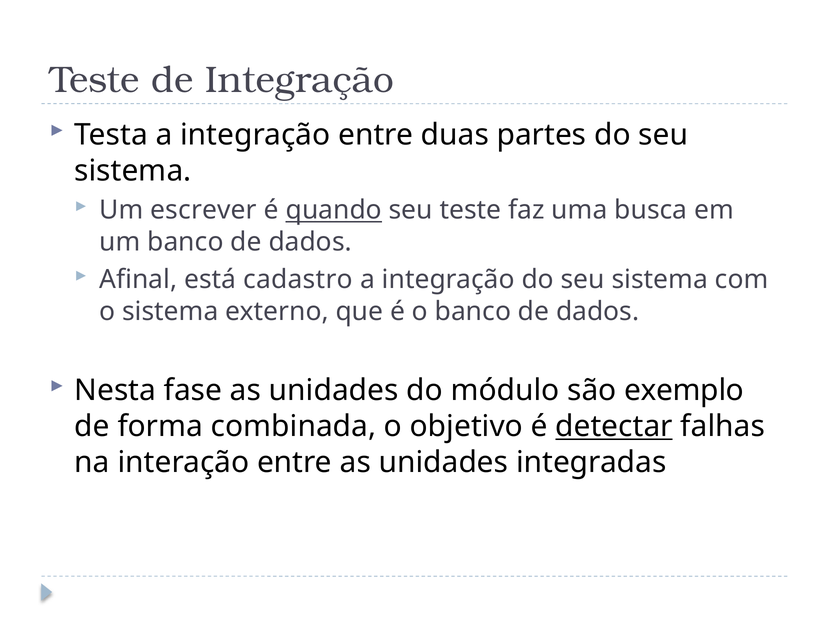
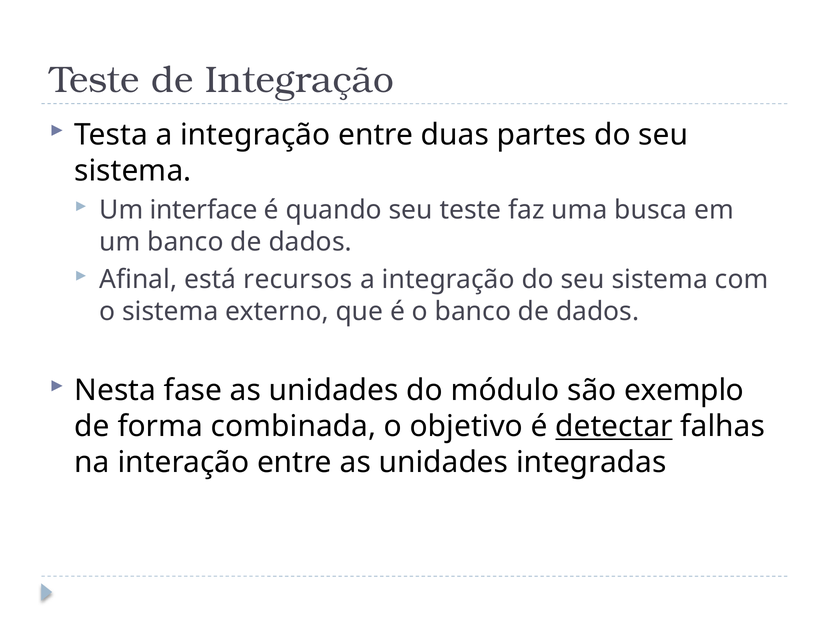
escrever: escrever -> interface
quando underline: present -> none
cadastro: cadastro -> recursos
